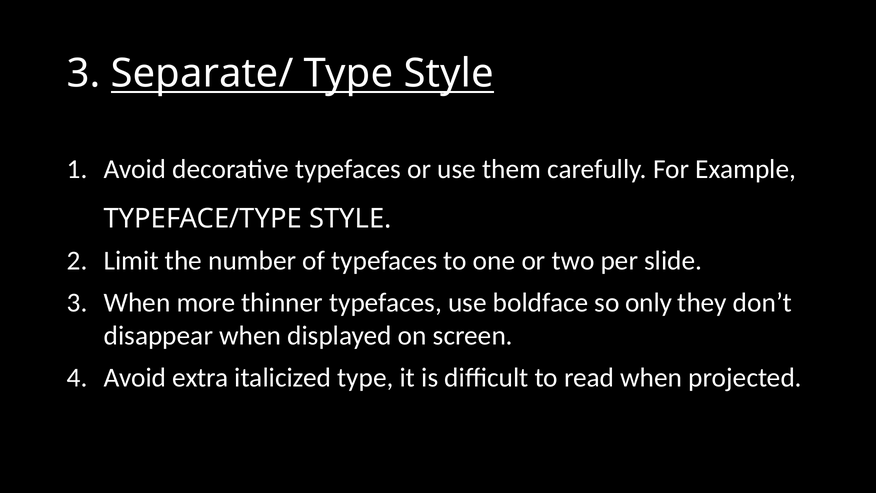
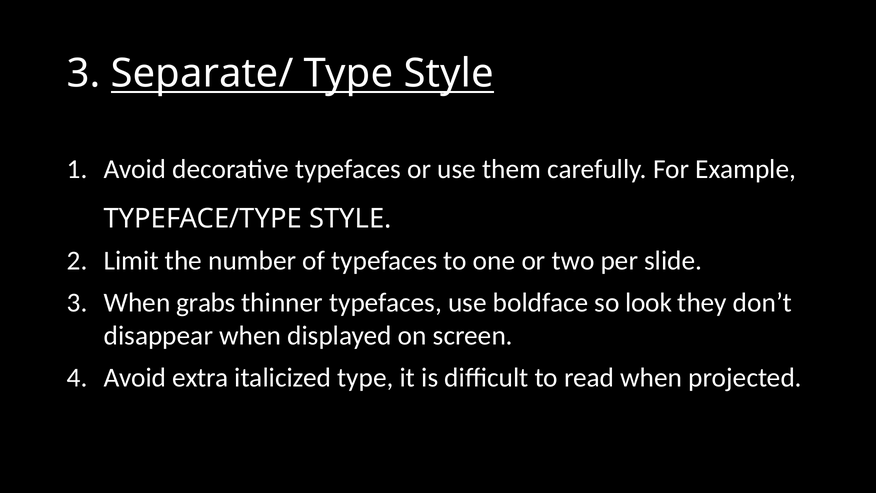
more: more -> grabs
only: only -> look
